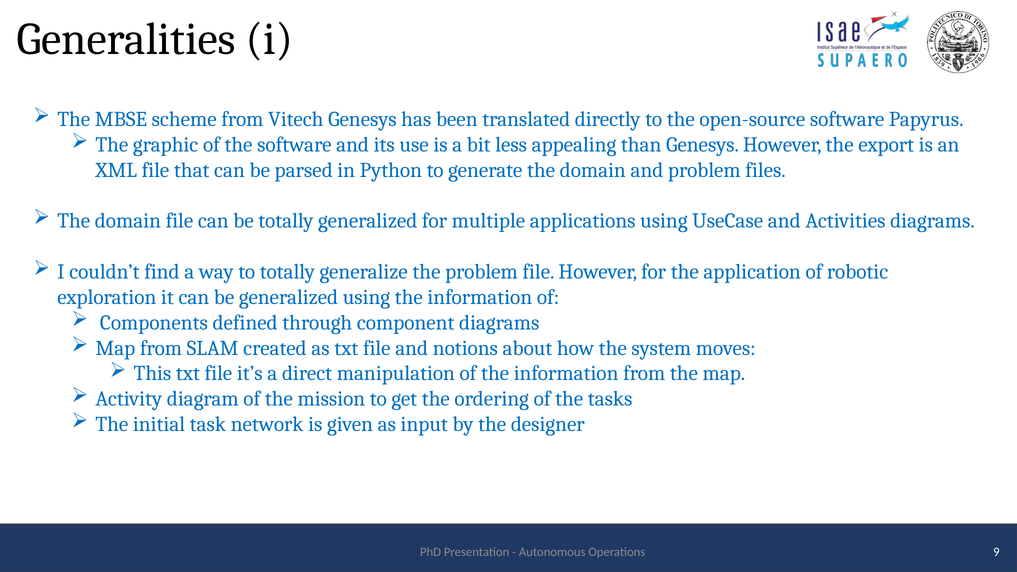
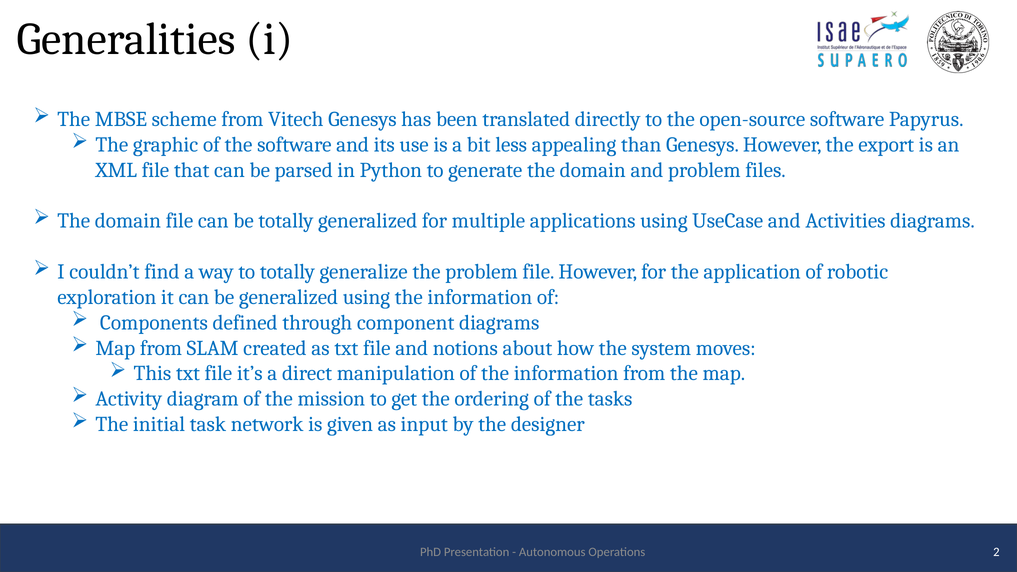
9: 9 -> 2
